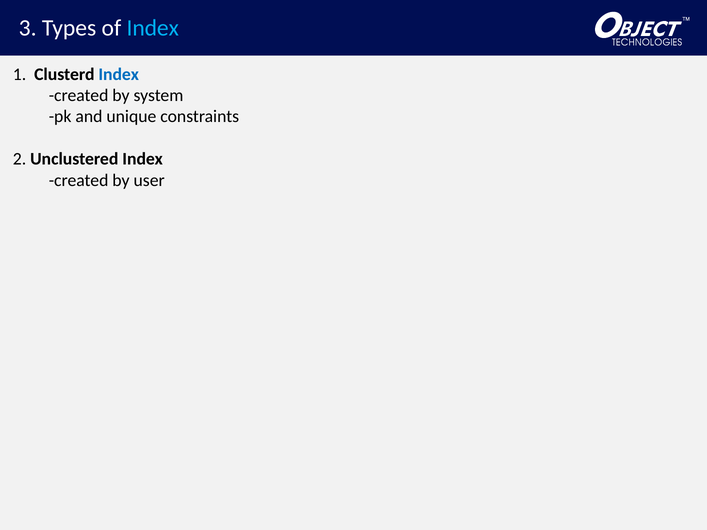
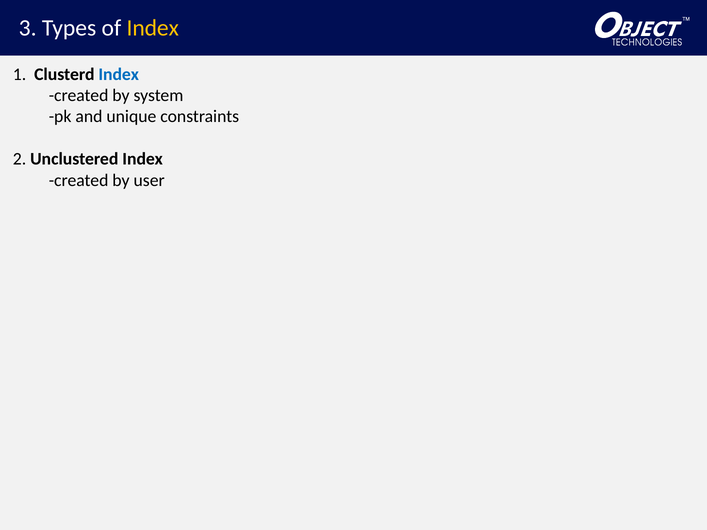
Index at (153, 28) colour: light blue -> yellow
